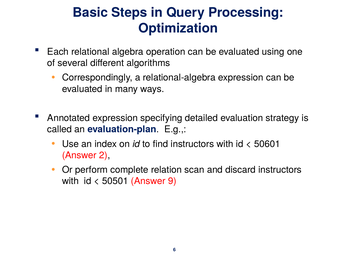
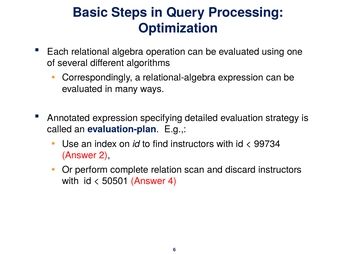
50601: 50601 -> 99734
9: 9 -> 4
